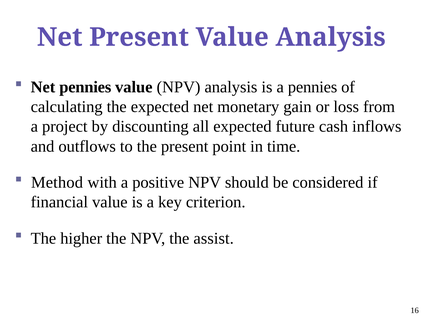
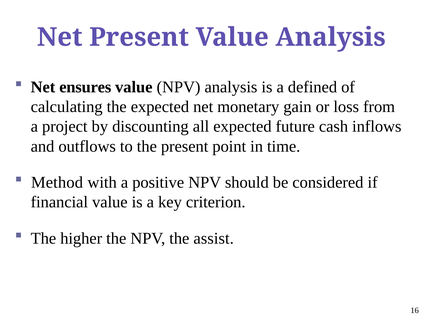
Net pennies: pennies -> ensures
a pennies: pennies -> defined
